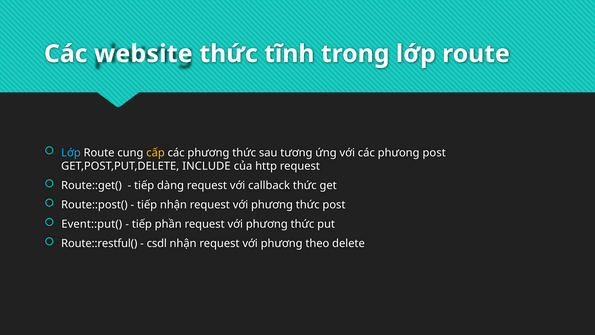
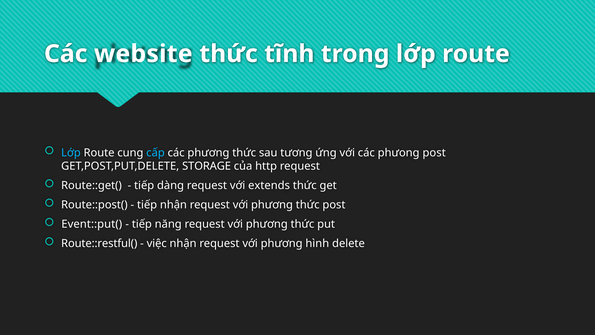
cấp colour: yellow -> light blue
INCLUDE: INCLUDE -> STORAGE
callback: callback -> extends
phần: phần -> năng
csdl: csdl -> việc
theo: theo -> hình
